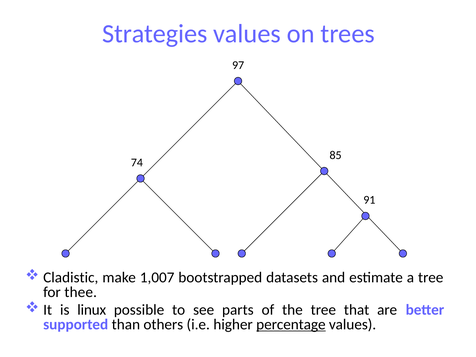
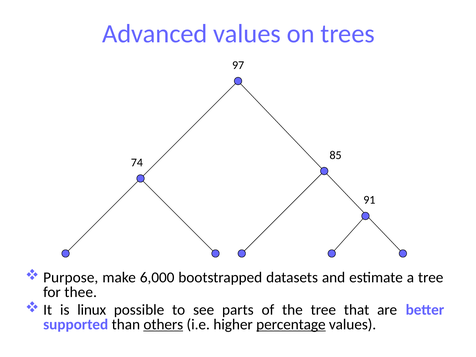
Strategies: Strategies -> Advanced
Cladistic: Cladistic -> Purpose
1,007: 1,007 -> 6,000
others underline: none -> present
